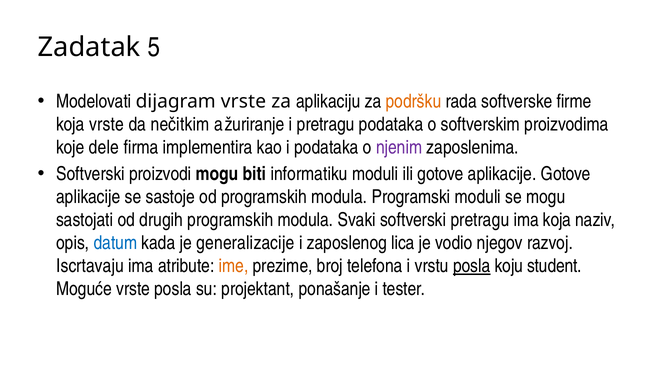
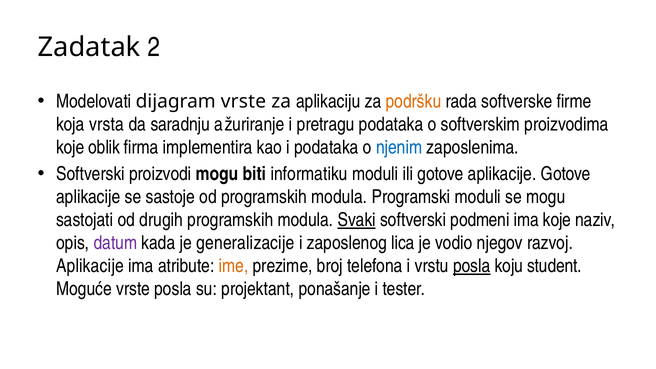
5: 5 -> 2
koja vrste: vrste -> vrsta
nečitkim: nečitkim -> saradnju
dele: dele -> oblik
njenim colour: purple -> blue
Svaki underline: none -> present
softverski pretragu: pretragu -> podmeni
ima koja: koja -> koje
datum colour: blue -> purple
Iscrtavaju at (90, 266): Iscrtavaju -> Aplikacije
